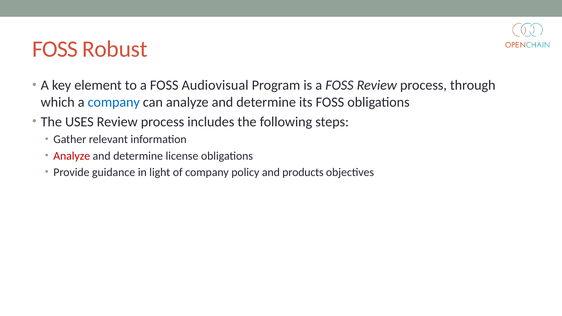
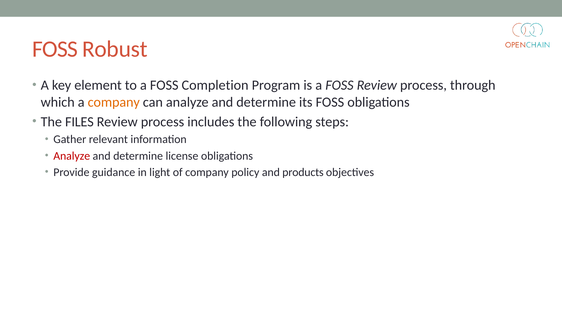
Audiovisual: Audiovisual -> Completion
company at (114, 102) colour: blue -> orange
USES: USES -> FILES
